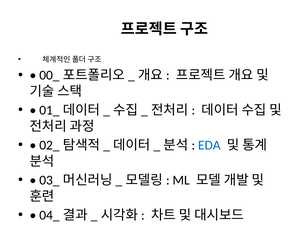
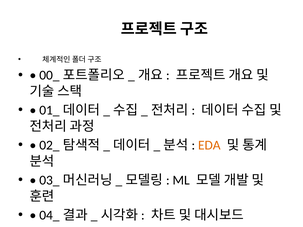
EDA colour: blue -> orange
